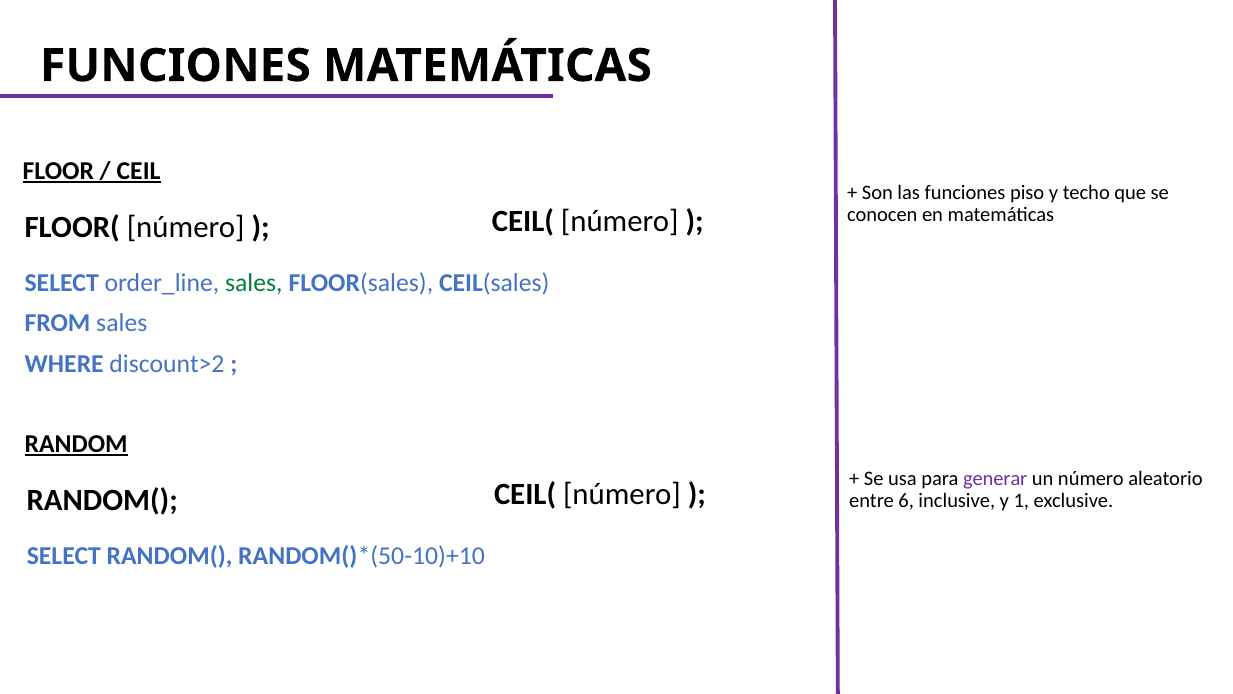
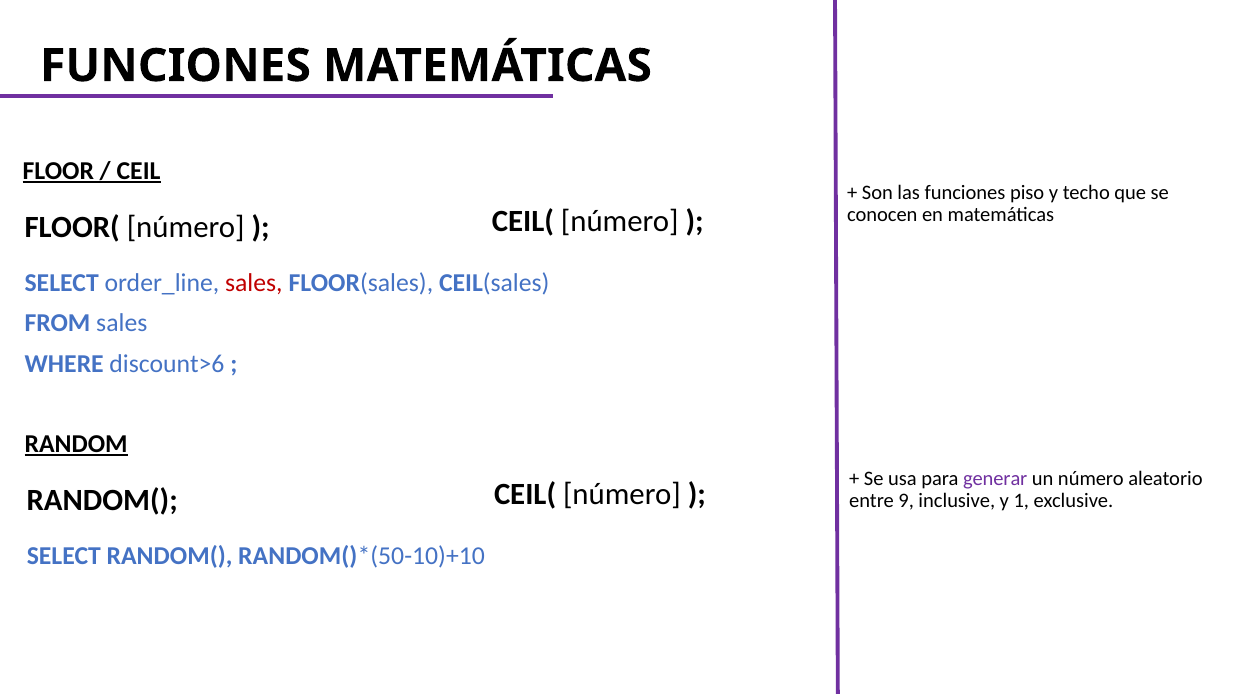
sales at (254, 283) colour: green -> red
discount>2: discount>2 -> discount>6
6: 6 -> 9
